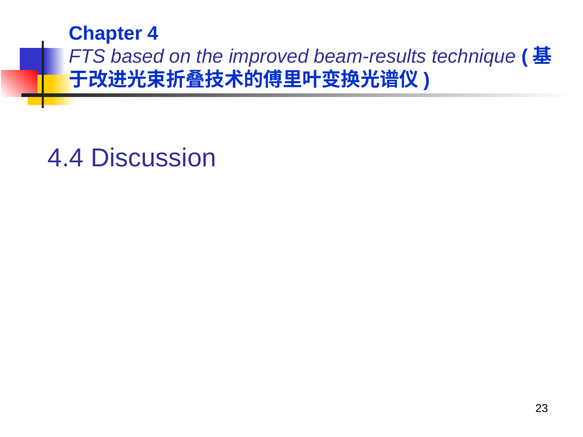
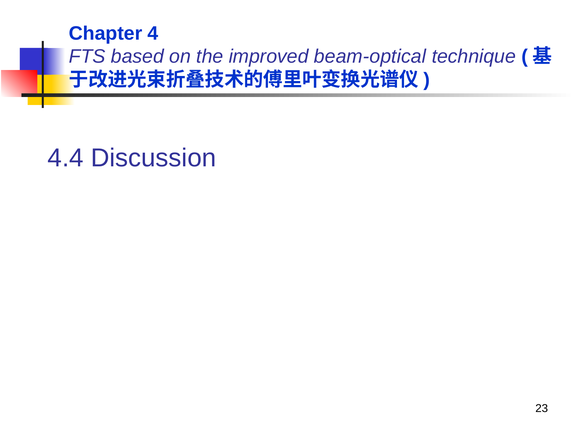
beam-results: beam-results -> beam-optical
